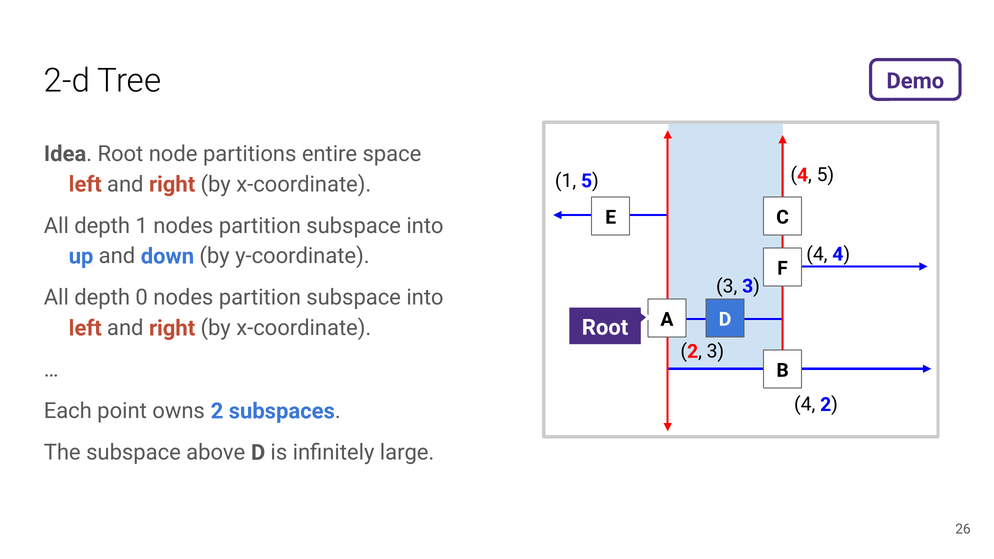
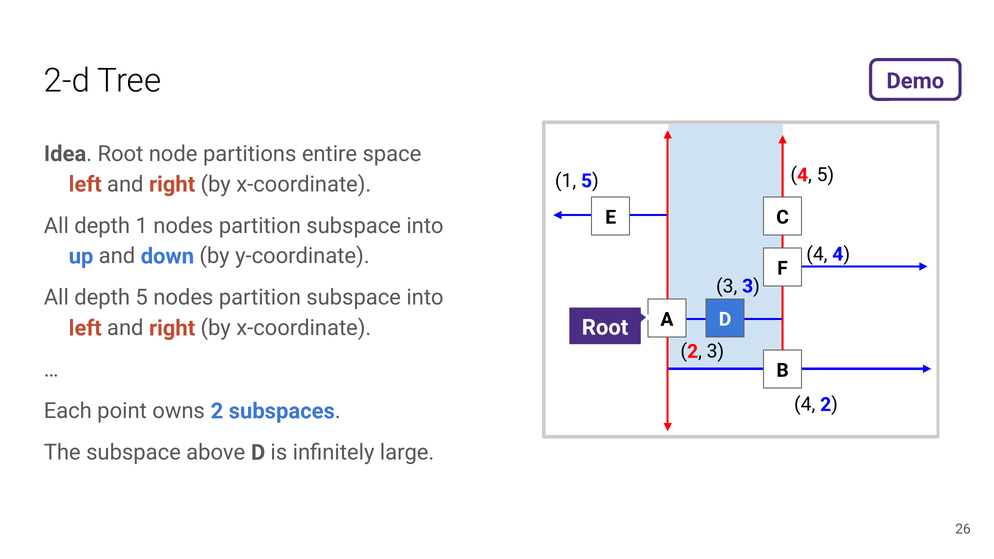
depth 0: 0 -> 5
